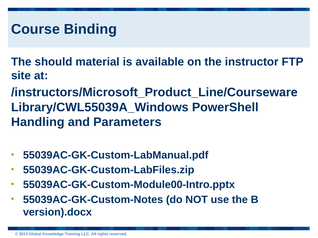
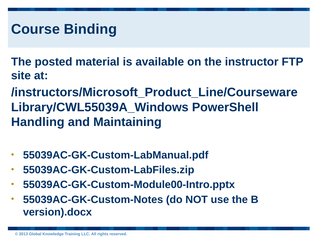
should: should -> posted
Parameters: Parameters -> Maintaining
